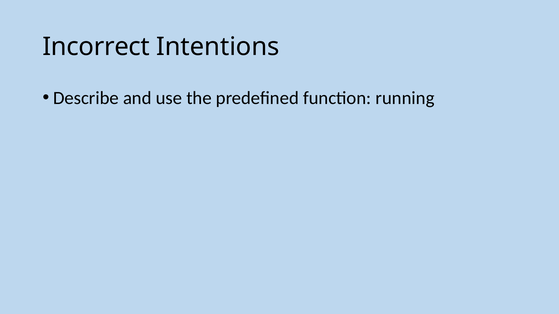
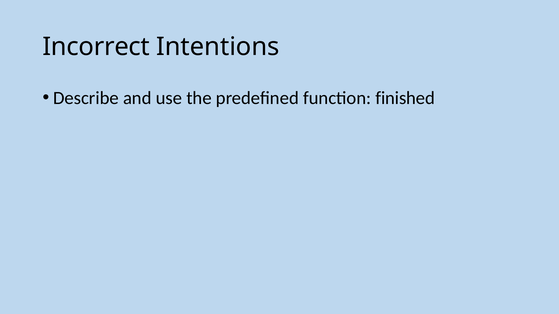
running: running -> finished
